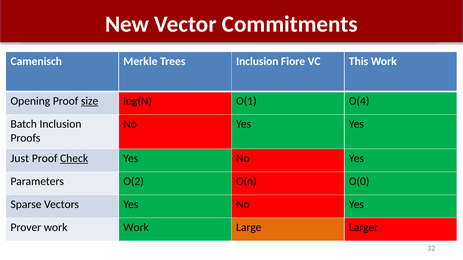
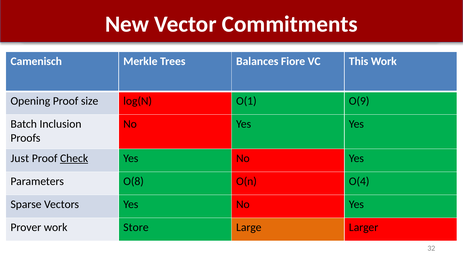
Trees Inclusion: Inclusion -> Balances
size underline: present -> none
O(4: O(4 -> O(9
O(2: O(2 -> O(8
O(0: O(0 -> O(4
work Work: Work -> Store
